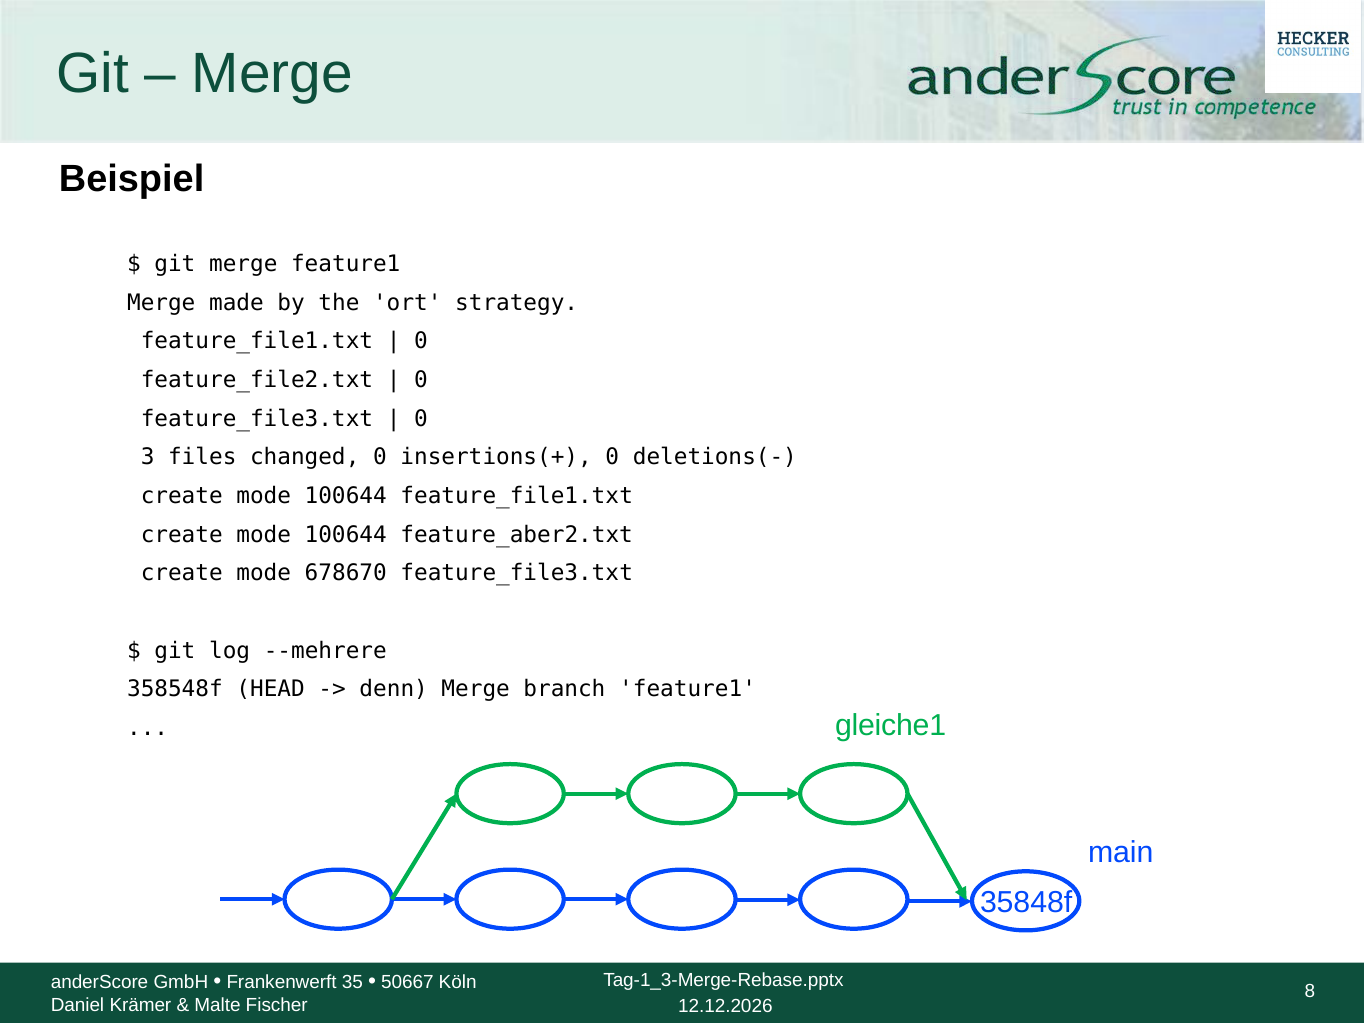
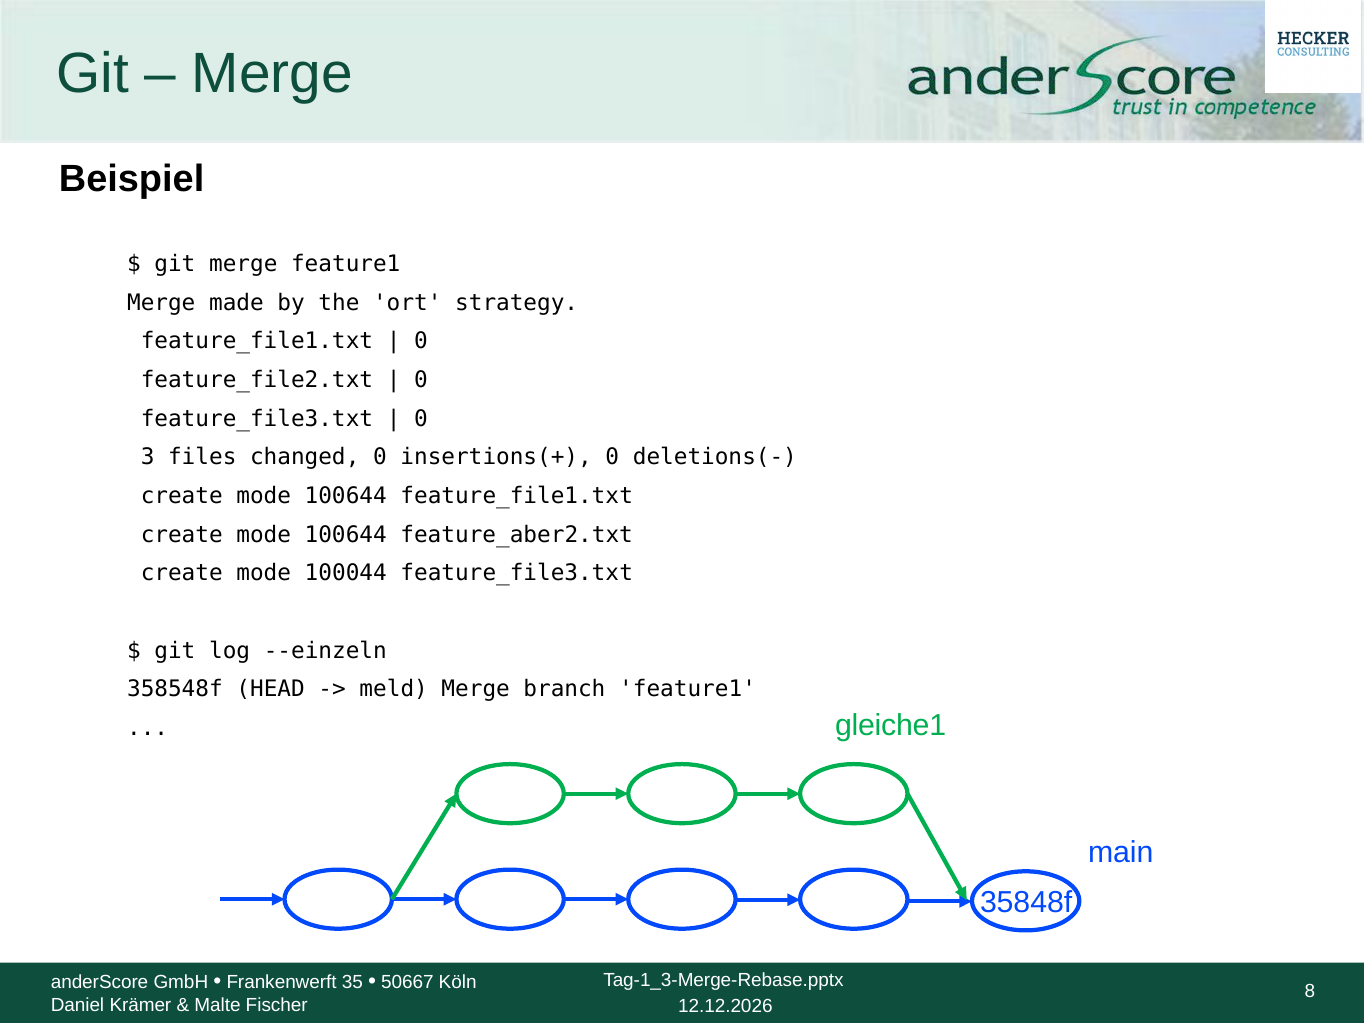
678670: 678670 -> 100044
--mehrere: --mehrere -> --einzeln
denn: denn -> meld
